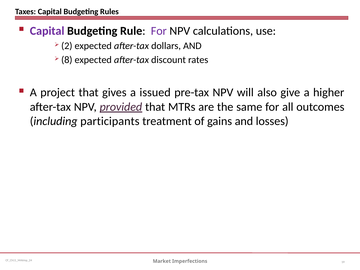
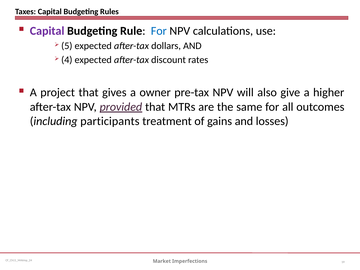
For at (159, 31) colour: purple -> blue
2: 2 -> 5
8: 8 -> 4
issued: issued -> owner
